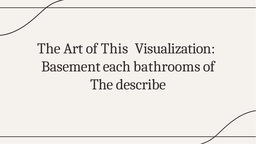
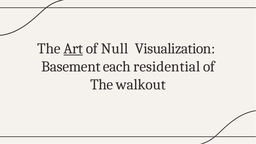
Art underline: none -> present
This: This -> Null
bathrooms: bathrooms -> residential
describe: describe -> walkout
